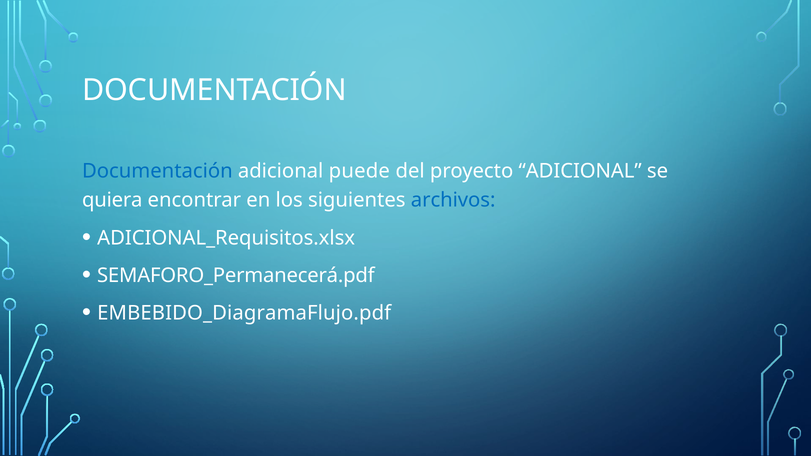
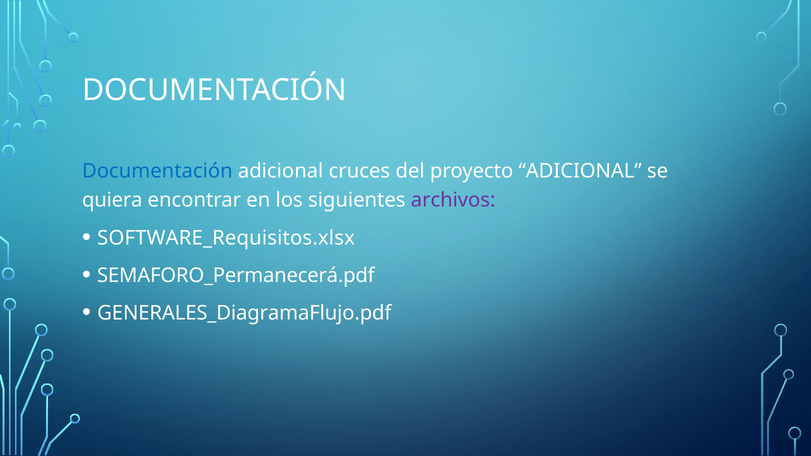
puede: puede -> cruces
archivos colour: blue -> purple
ADICIONAL_Requisitos.xlsx: ADICIONAL_Requisitos.xlsx -> SOFTWARE_Requisitos.xlsx
EMBEBIDO_DiagramaFlujo.pdf: EMBEBIDO_DiagramaFlujo.pdf -> GENERALES_DiagramaFlujo.pdf
